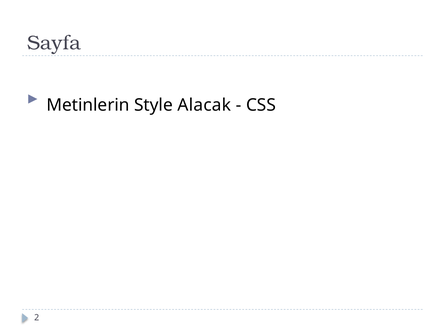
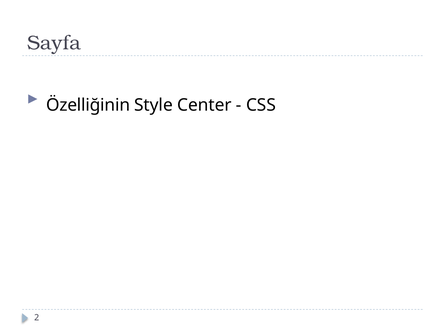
Metinlerin: Metinlerin -> Özelliğinin
Alacak: Alacak -> Center
